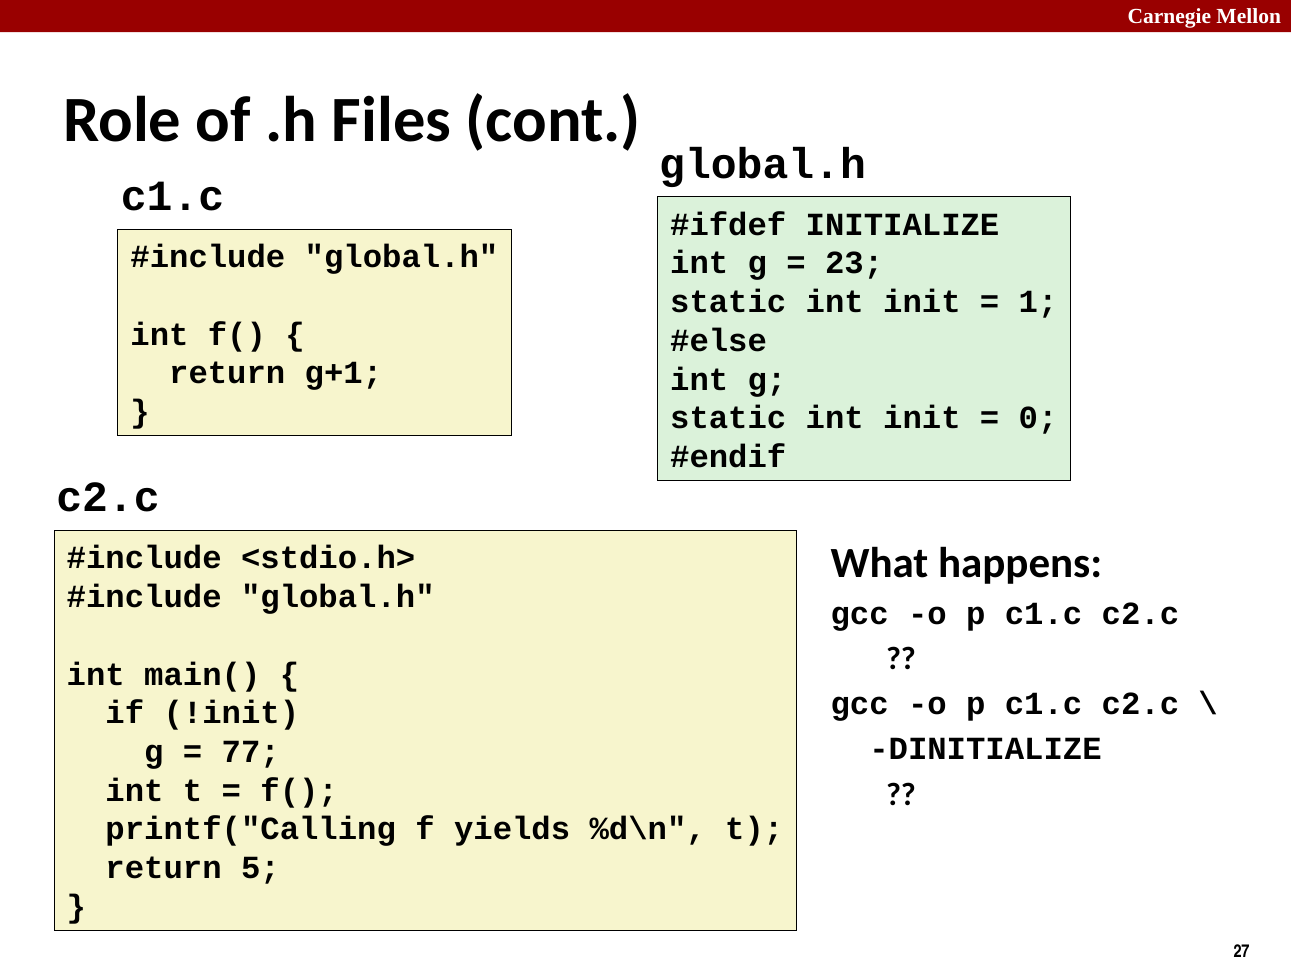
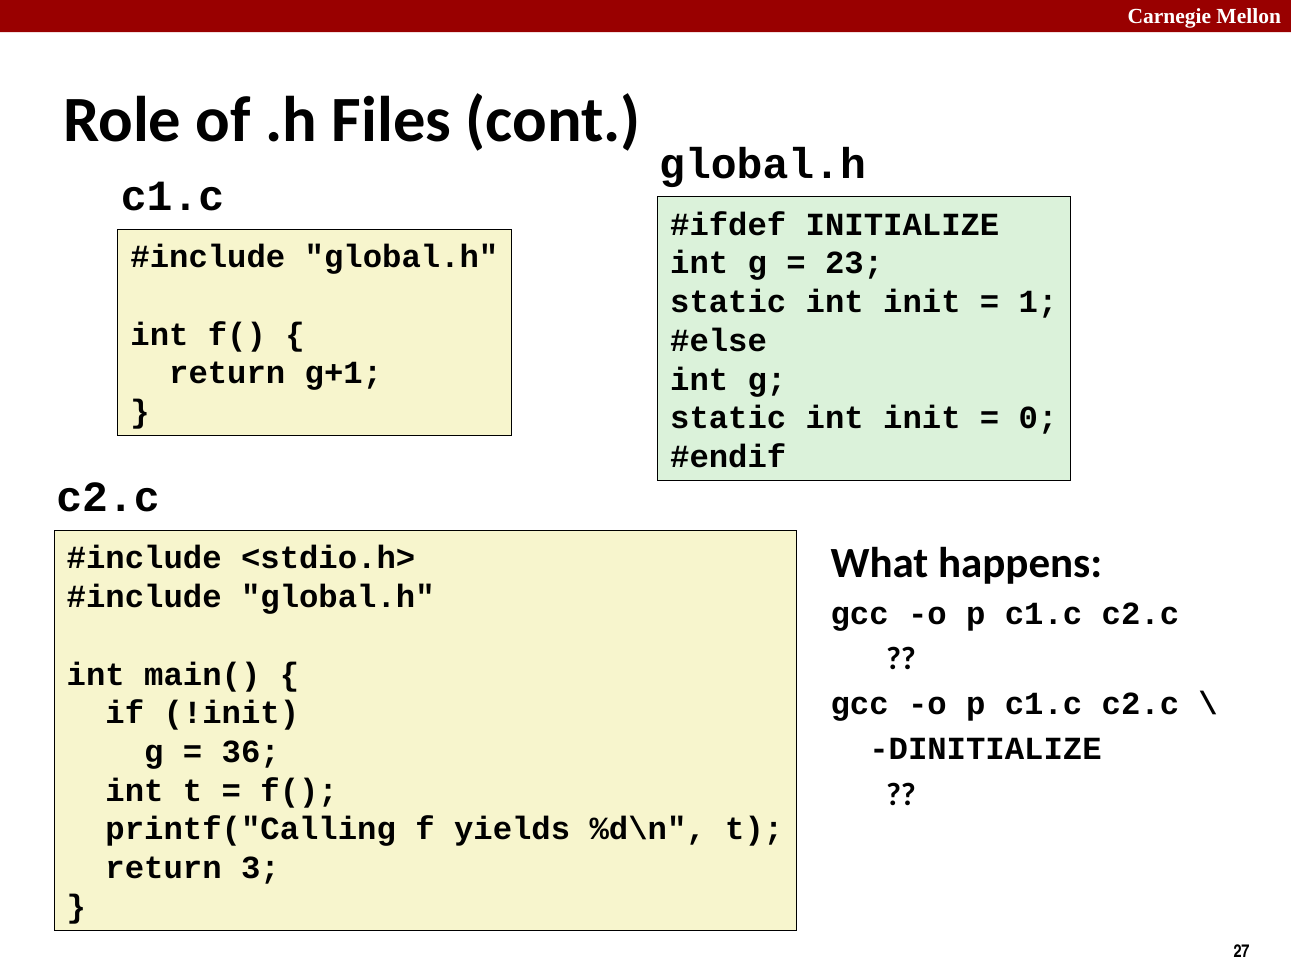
77: 77 -> 36
5: 5 -> 3
